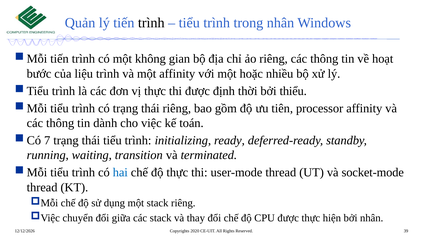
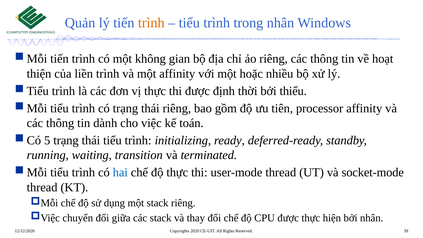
trình at (151, 23) colour: black -> orange
bước: bước -> thiện
liệu: liệu -> liền
7: 7 -> 5
